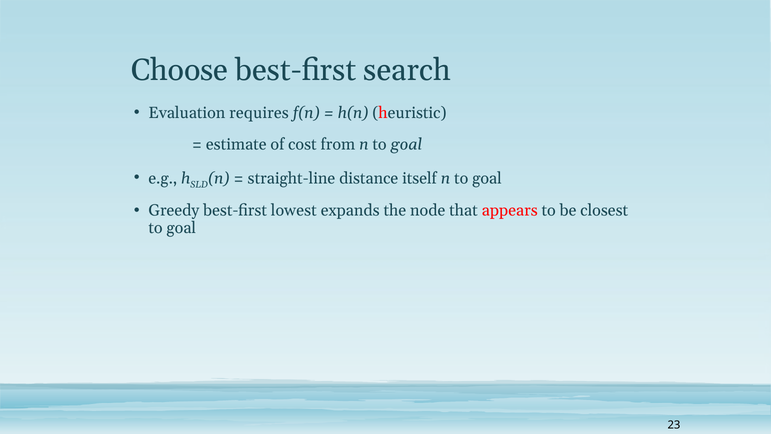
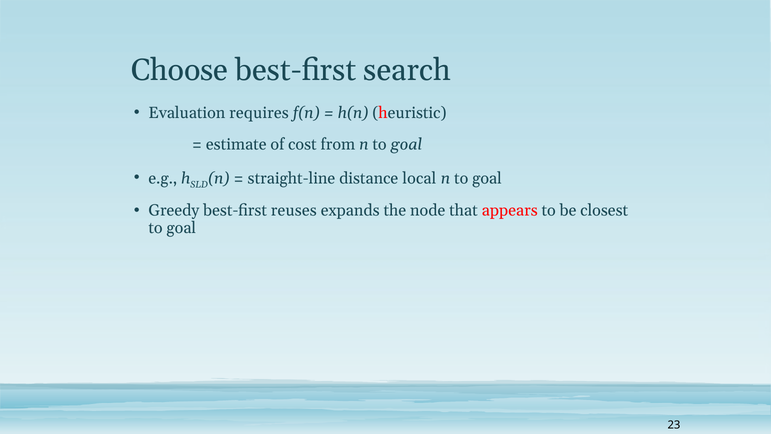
itself: itself -> local
lowest: lowest -> reuses
